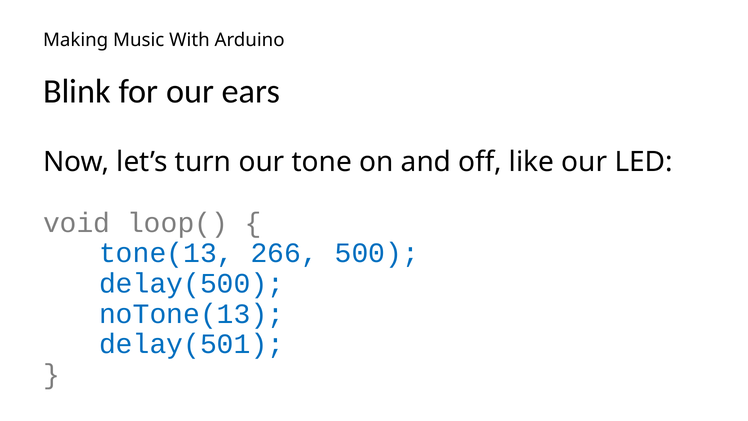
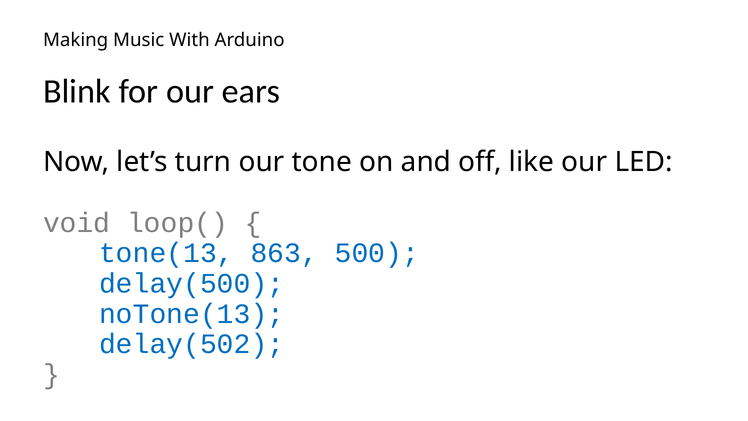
266: 266 -> 863
delay(501: delay(501 -> delay(502
